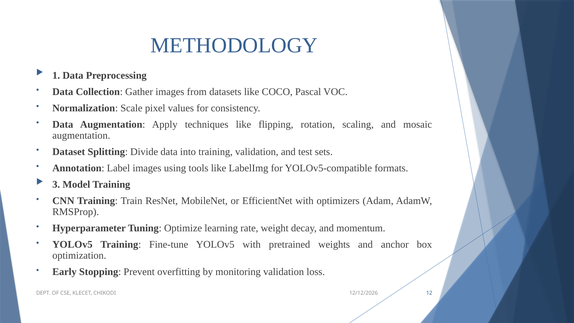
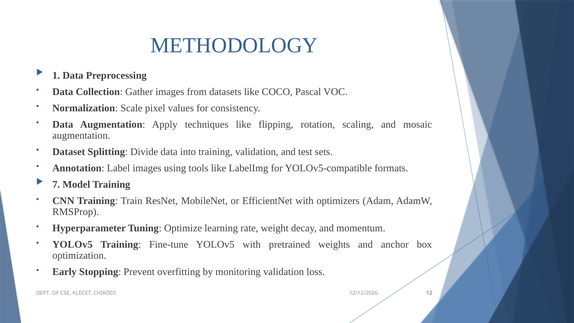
3: 3 -> 7
